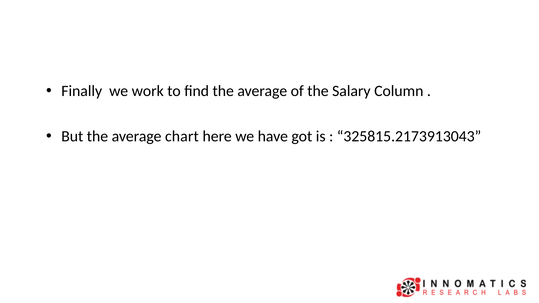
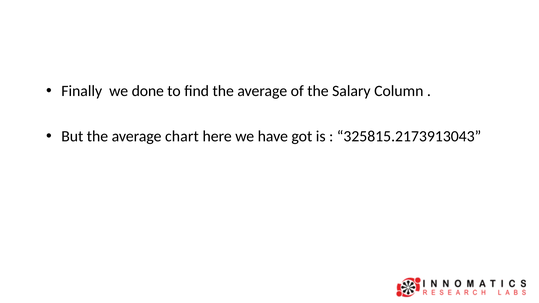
work: work -> done
